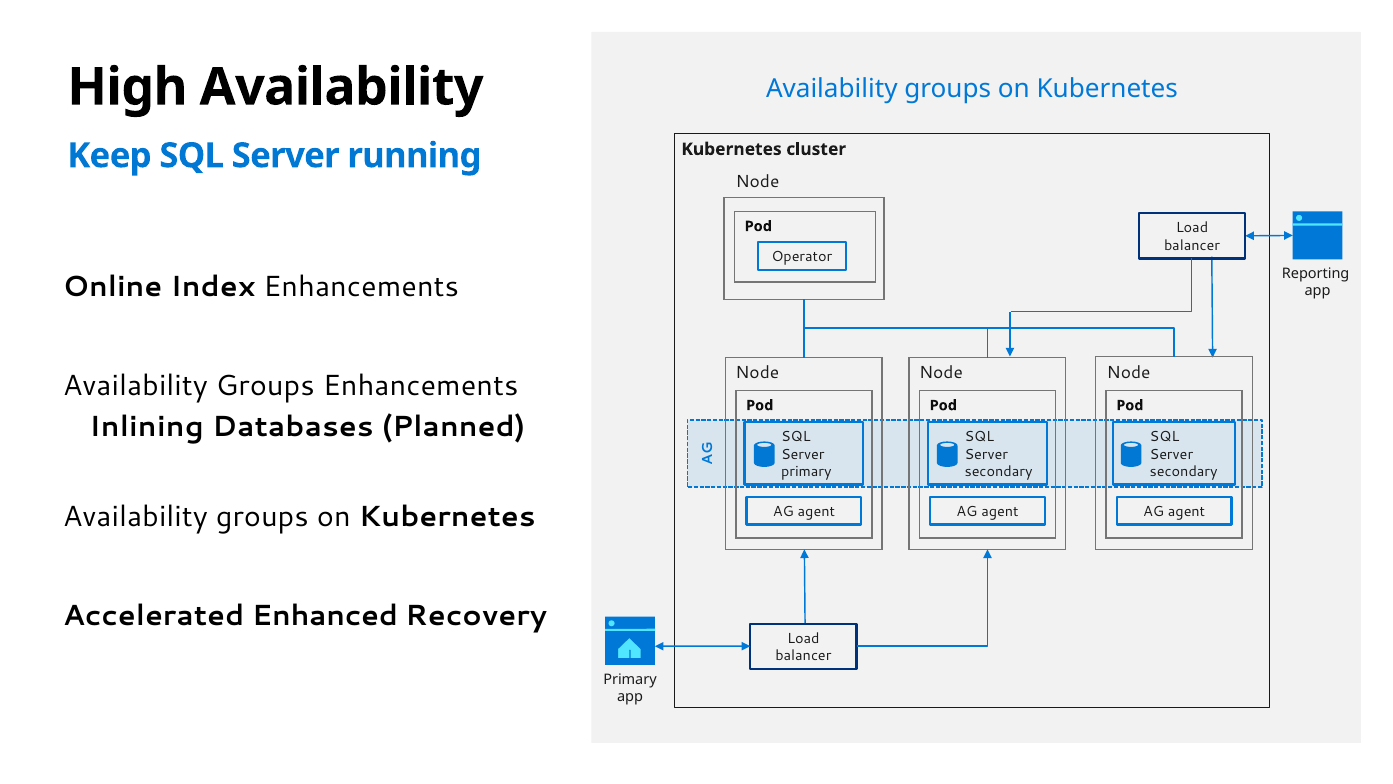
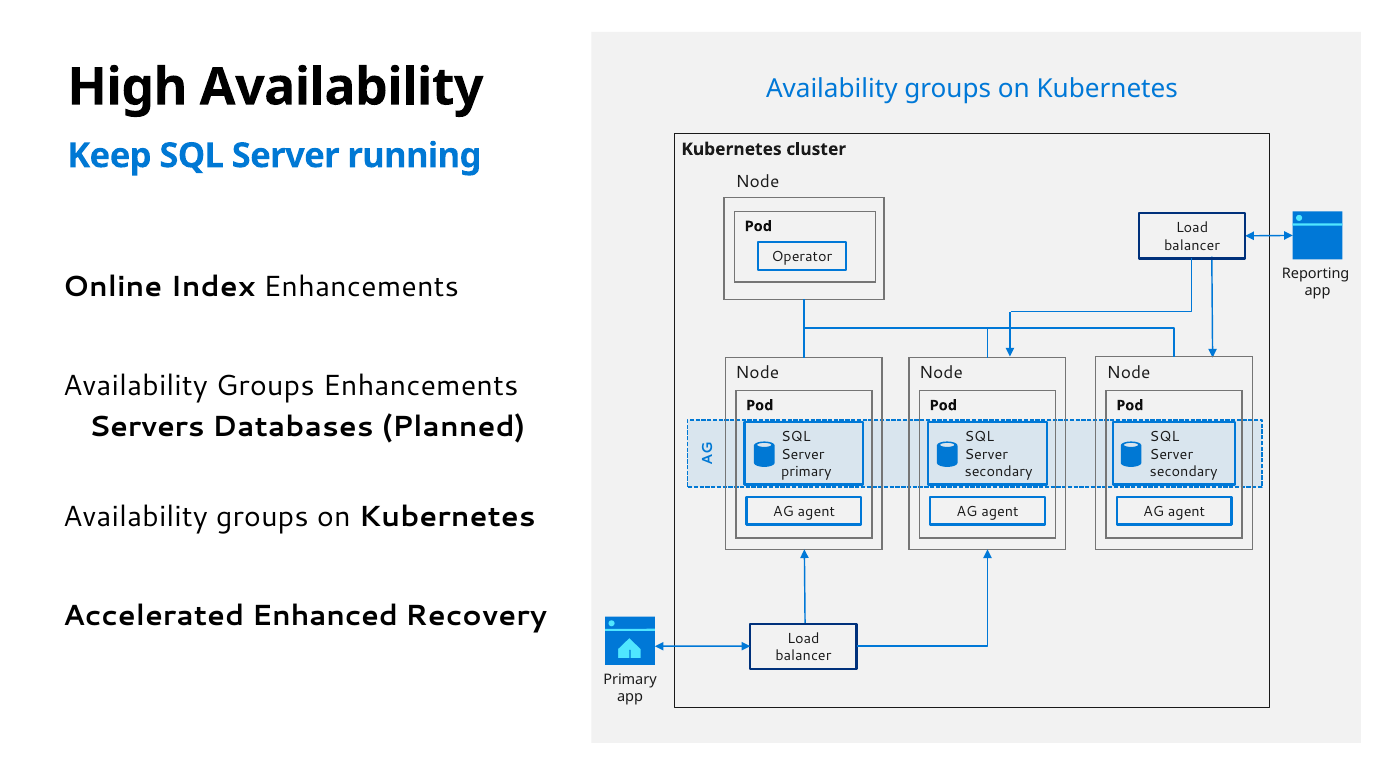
Inlining: Inlining -> Servers
